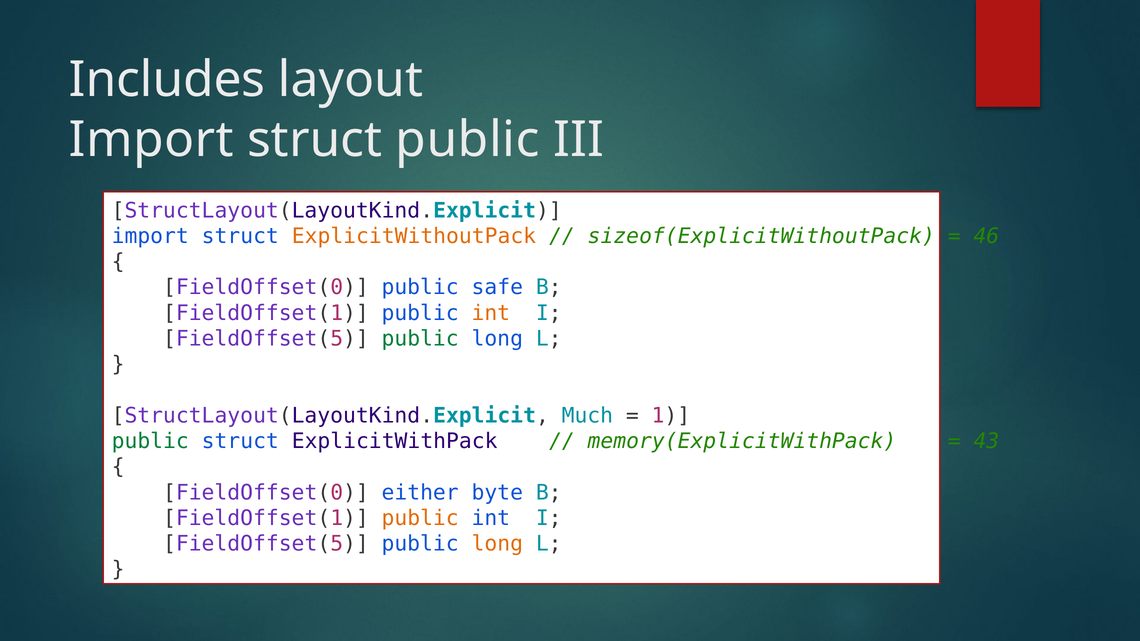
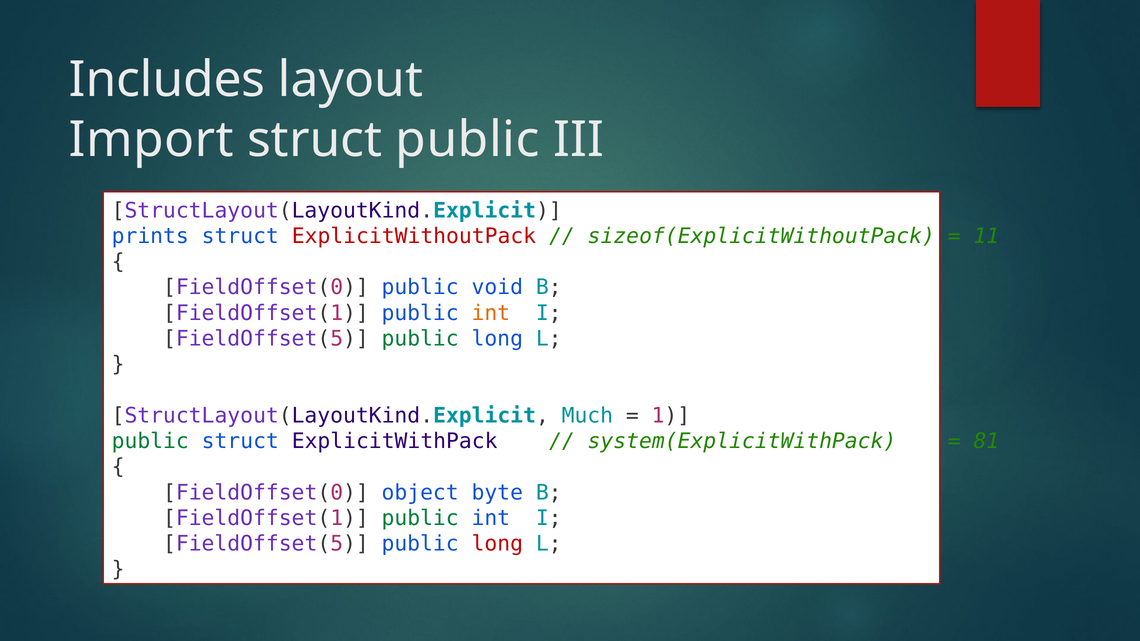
import at (150, 236): import -> prints
ExplicitWithoutPack colour: orange -> red
46: 46 -> 11
safe: safe -> void
memory(ExplicitWithPack: memory(ExplicitWithPack -> system(ExplicitWithPack
43: 43 -> 81
either: either -> object
public at (420, 518) colour: orange -> green
long at (497, 544) colour: orange -> red
